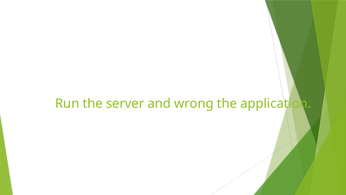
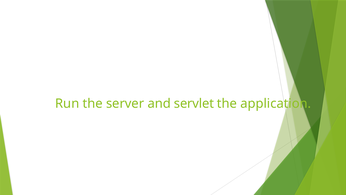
wrong: wrong -> servlet
